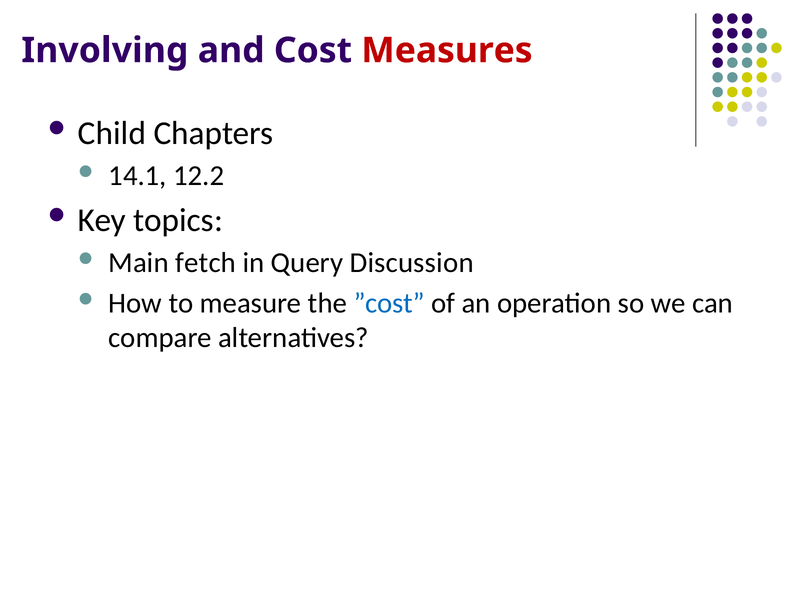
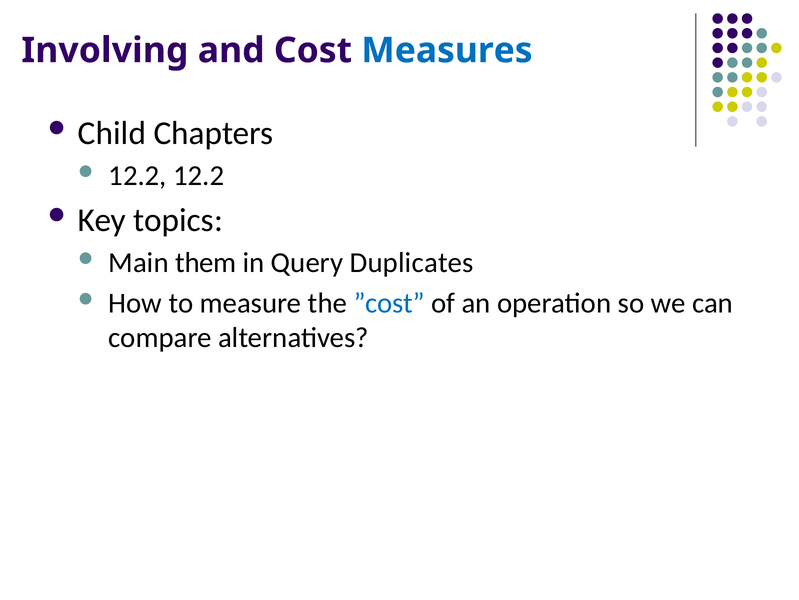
Measures colour: red -> blue
14.1 at (138, 176): 14.1 -> 12.2
fetch: fetch -> them
Discussion: Discussion -> Duplicates
